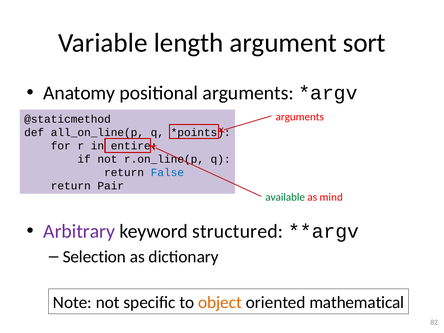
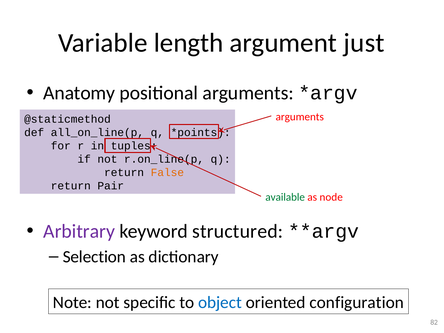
sort: sort -> just
entire: entire -> tuples
False colour: blue -> orange
mind: mind -> node
object colour: orange -> blue
mathematical: mathematical -> configuration
